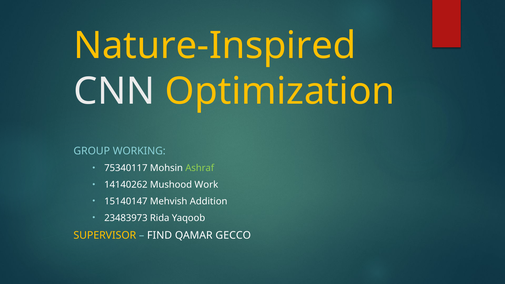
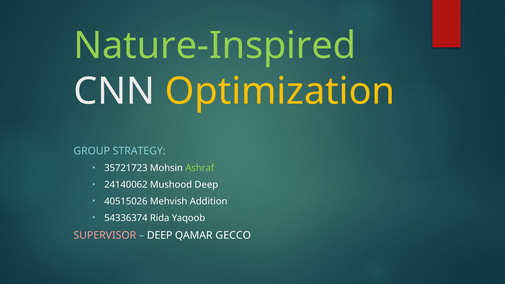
Nature-Inspired colour: yellow -> light green
WORKING: WORKING -> STRATEGY
75340117: 75340117 -> 35721723
14140262: 14140262 -> 24140062
Mushood Work: Work -> Deep
15140147: 15140147 -> 40515026
23483973: 23483973 -> 54336374
SUPERVISOR colour: yellow -> pink
FIND at (160, 235): FIND -> DEEP
